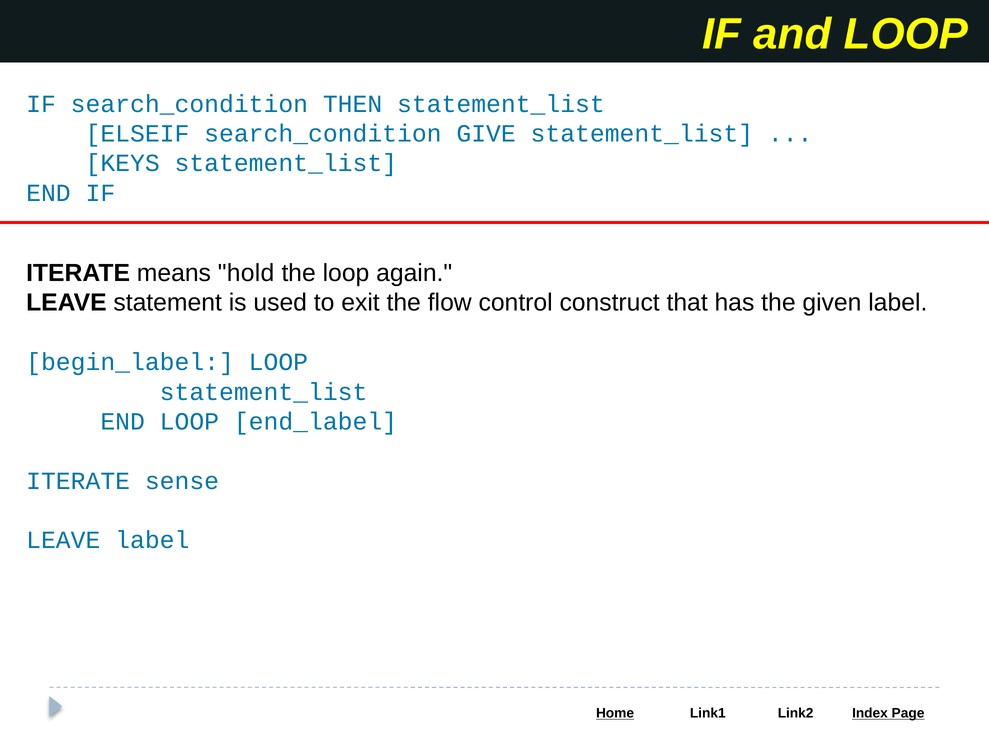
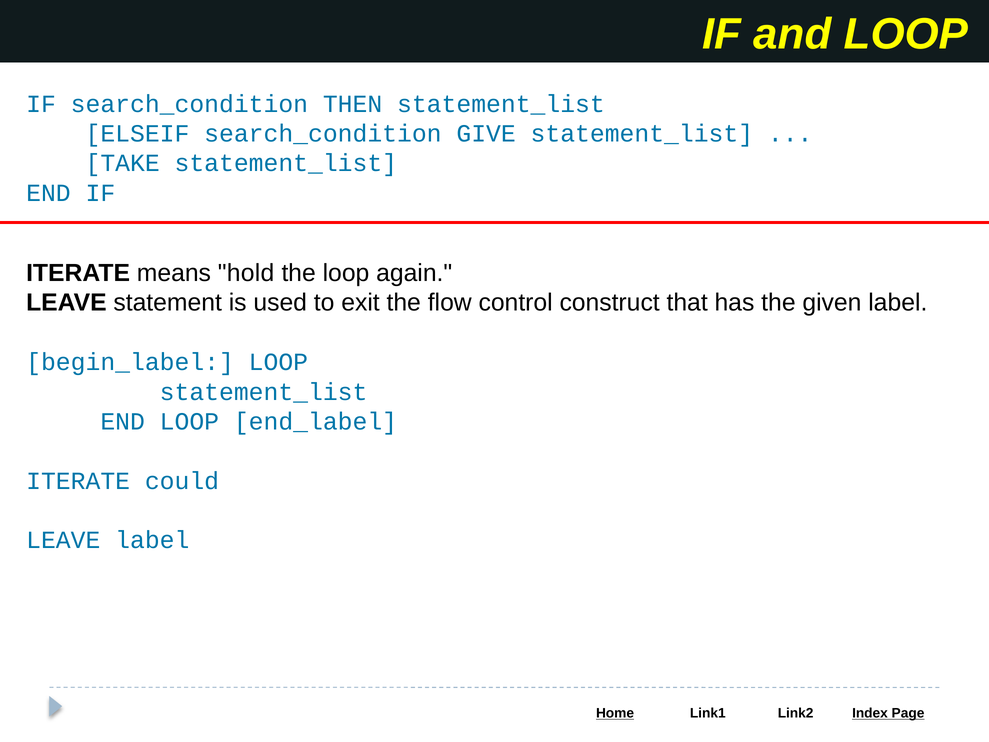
KEYS: KEYS -> TAKE
sense: sense -> could
